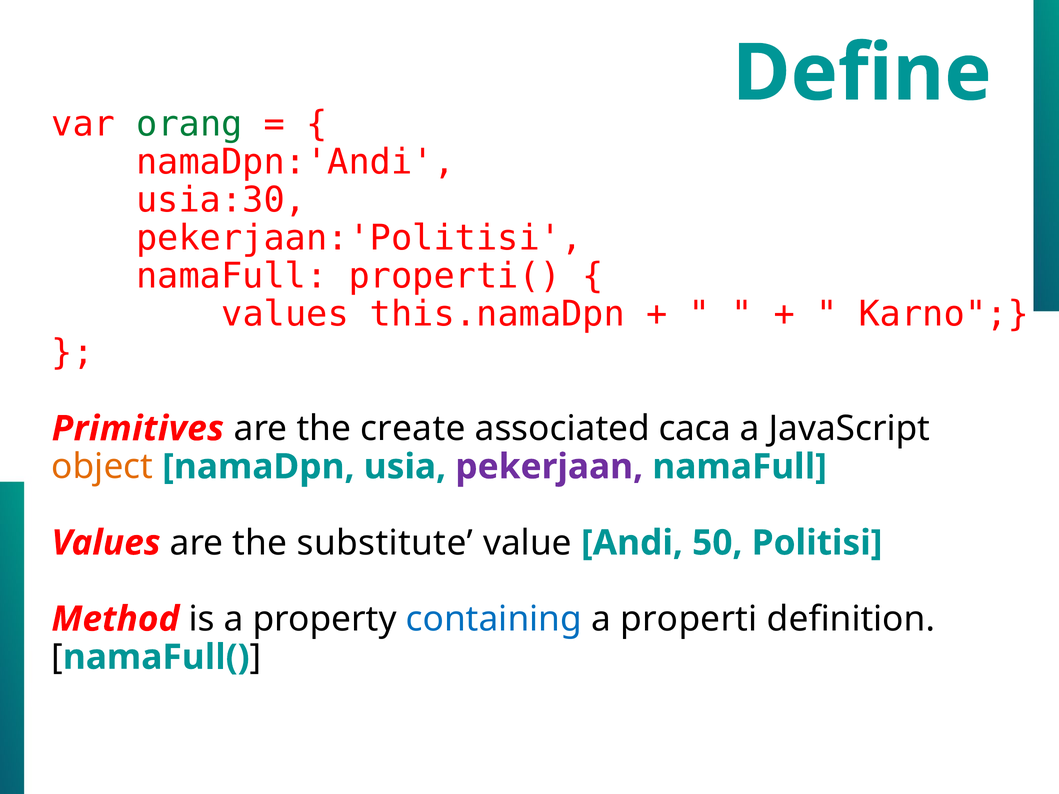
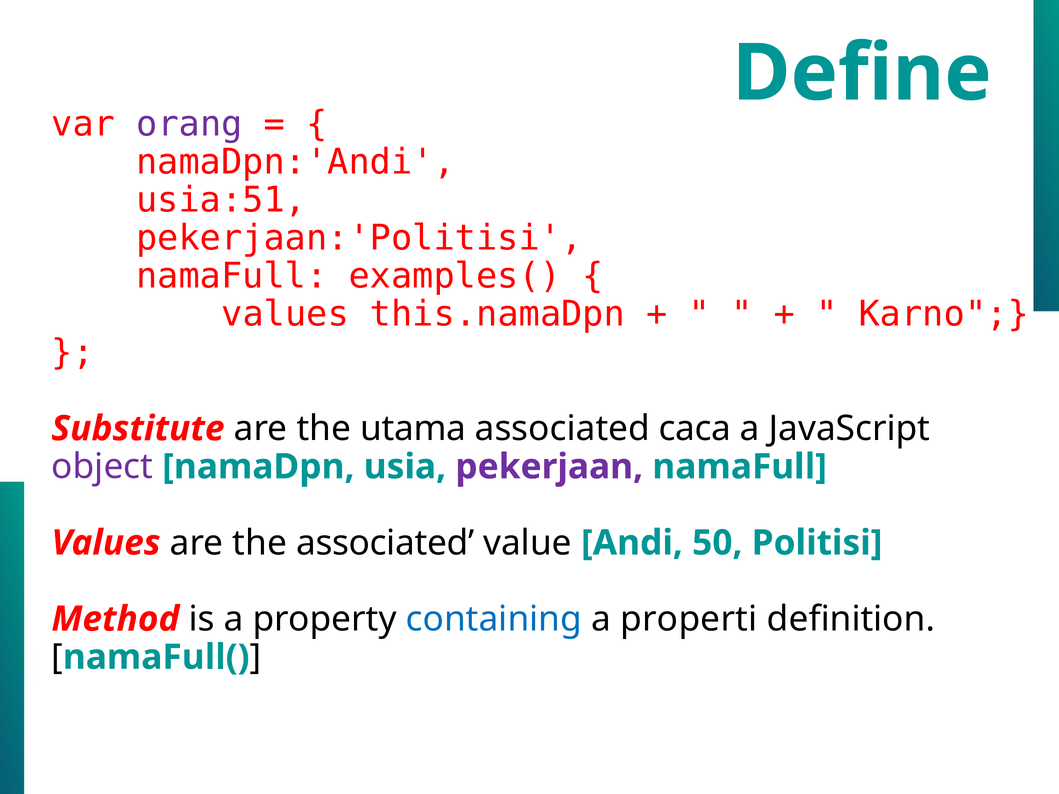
orang colour: green -> purple
usia:30: usia:30 -> usia:51
properti(: properti( -> examples(
Primitives: Primitives -> Substitute
create: create -> utama
object colour: orange -> purple
the substitute: substitute -> associated
